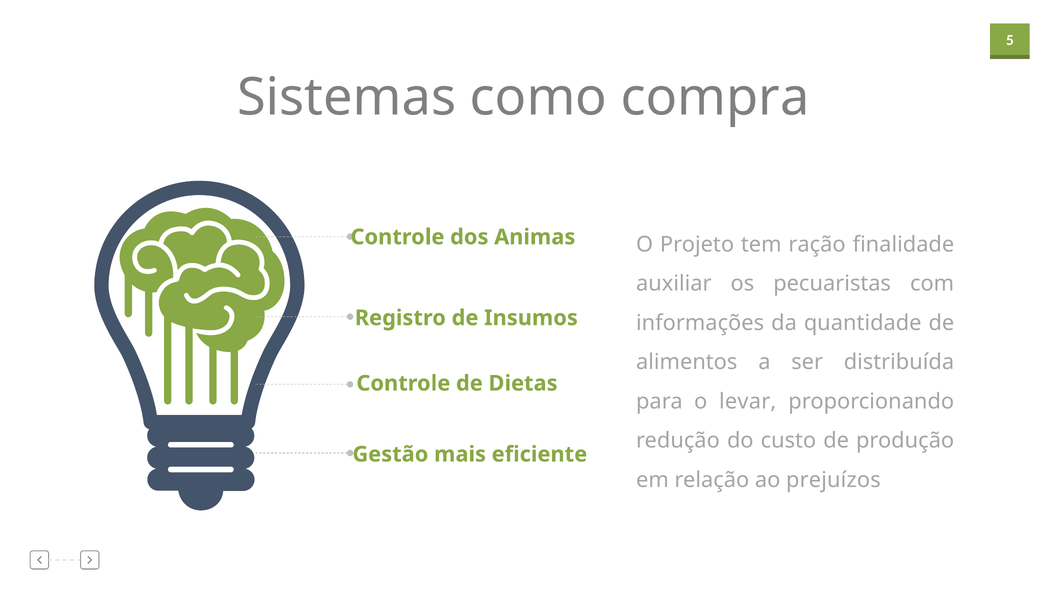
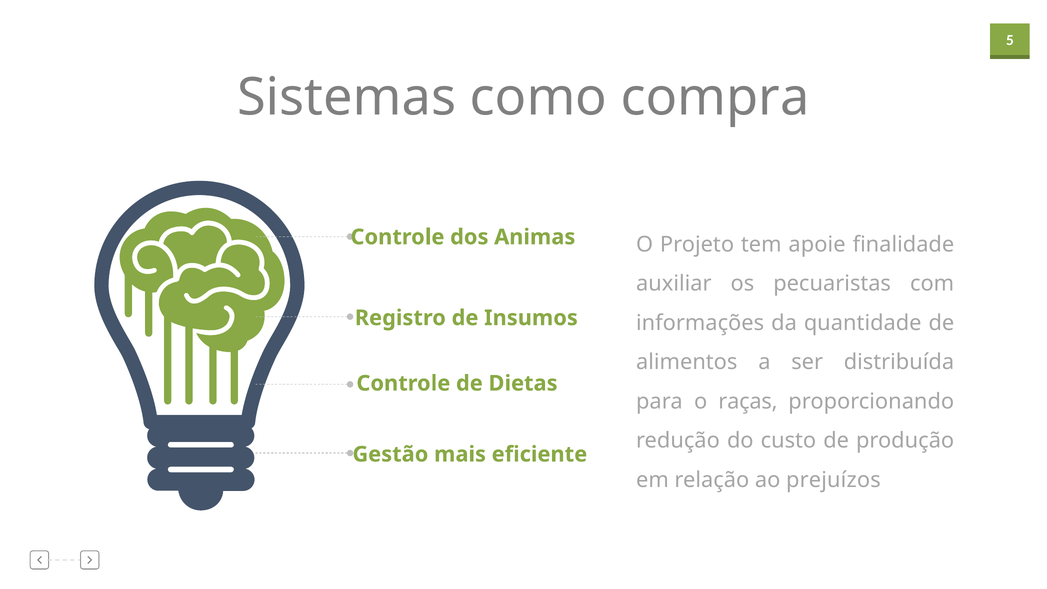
ração: ração -> apoie
levar: levar -> raças
